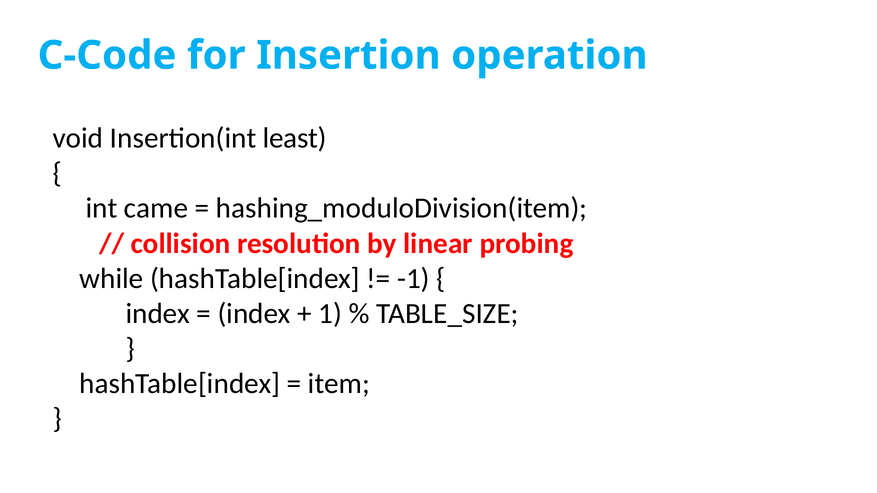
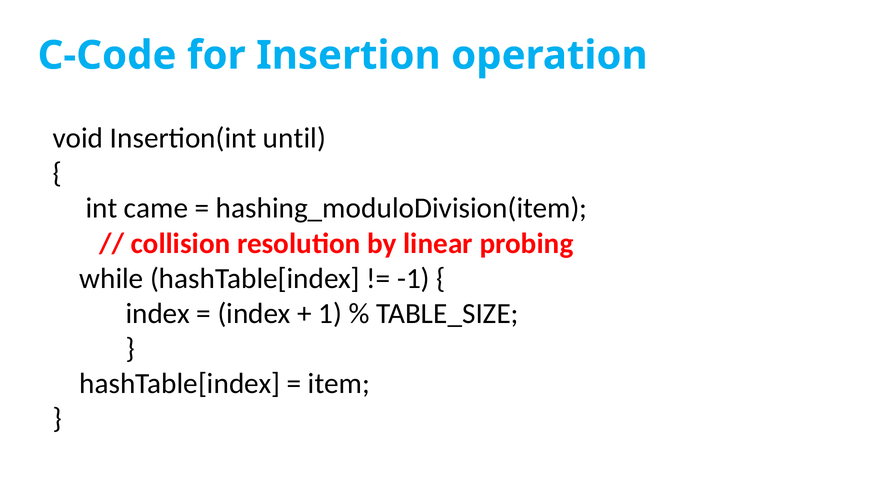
least: least -> until
